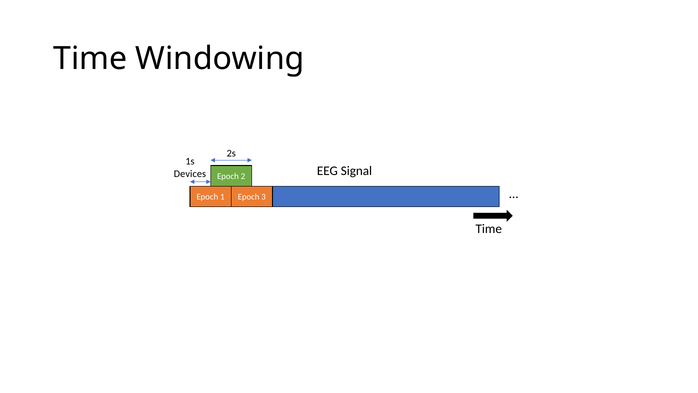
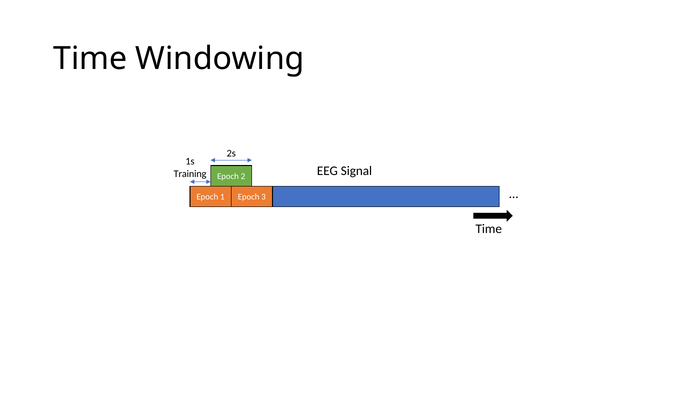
Devices: Devices -> Training
